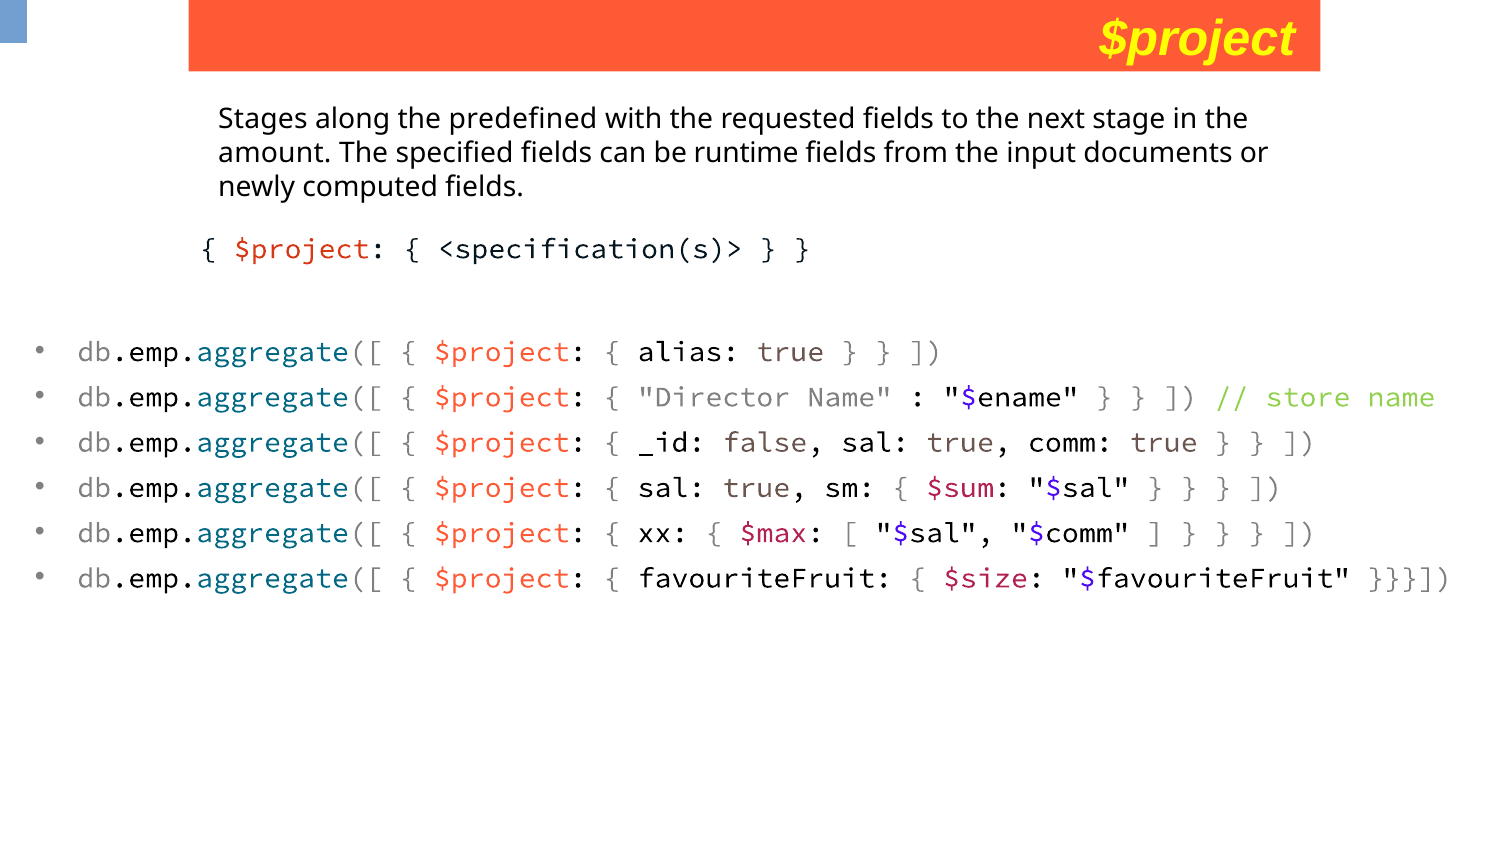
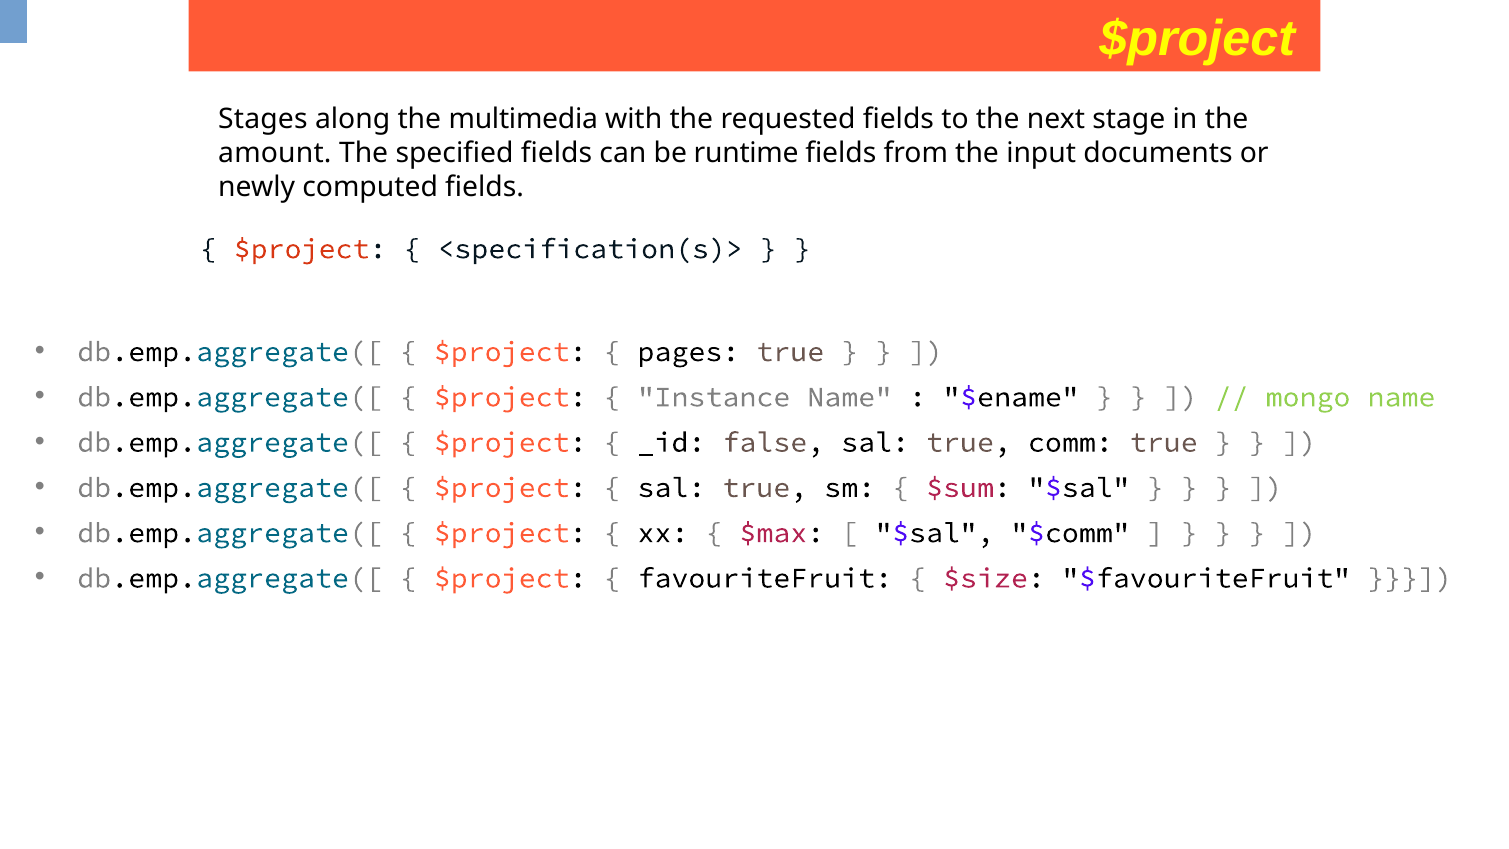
predefined: predefined -> multimedia
alias: alias -> pages
Director: Director -> Instance
store: store -> mongo
